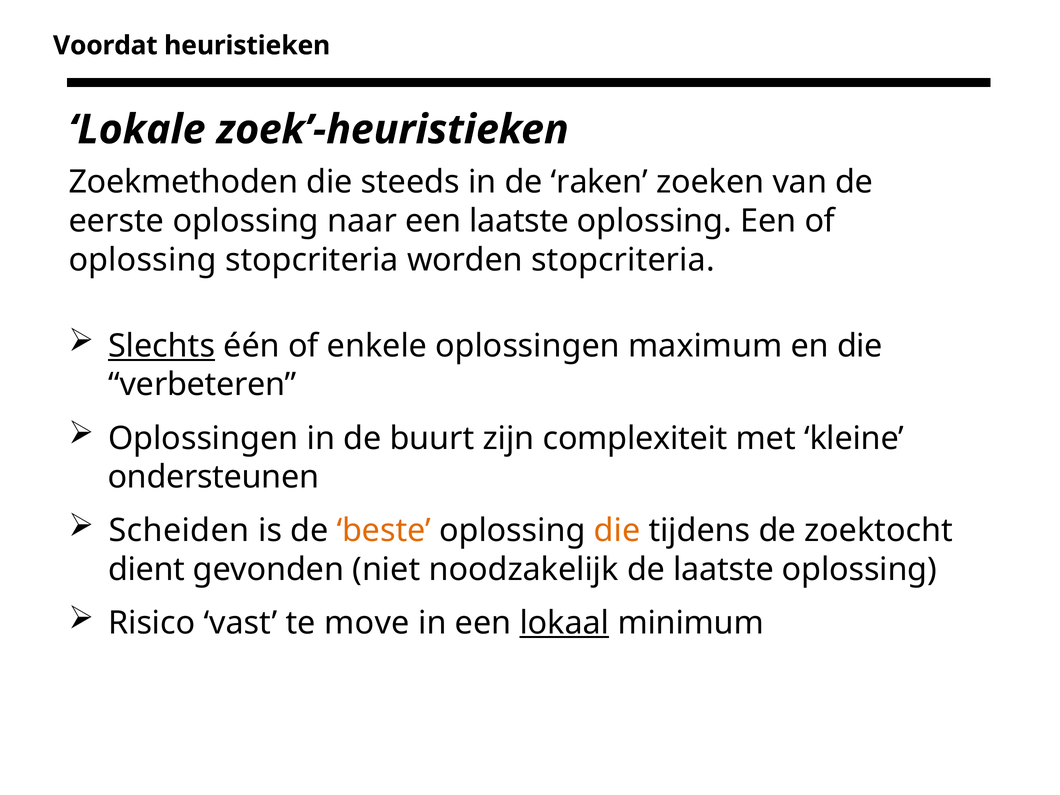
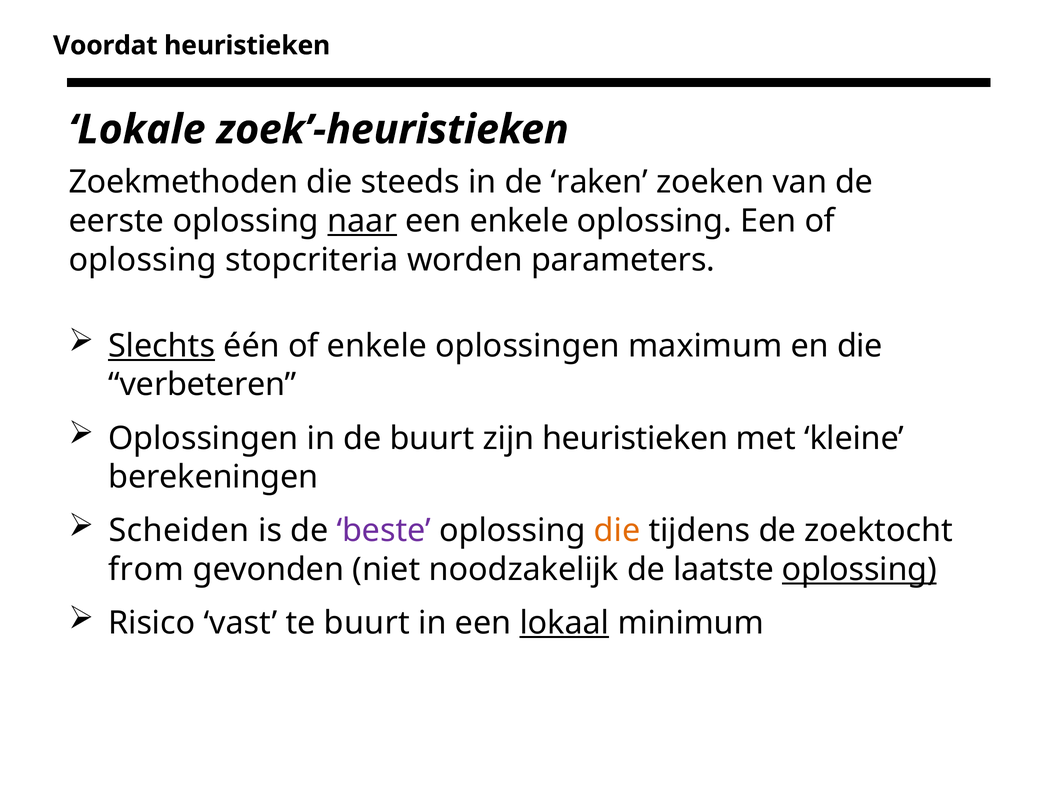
naar underline: none -> present
een laatste: laatste -> enkele
worden stopcriteria: stopcriteria -> parameters
zijn complexiteit: complexiteit -> heuristieken
ondersteunen: ondersteunen -> berekeningen
beste colour: orange -> purple
dient: dient -> from
oplossing at (859, 570) underline: none -> present
te move: move -> buurt
